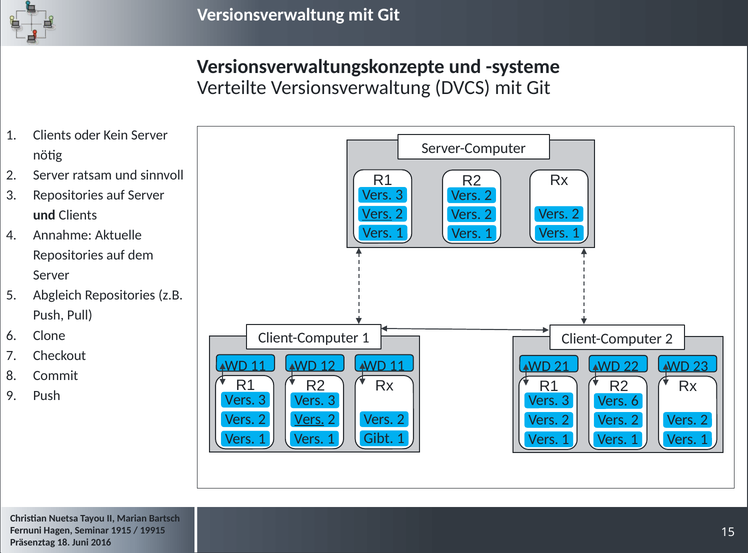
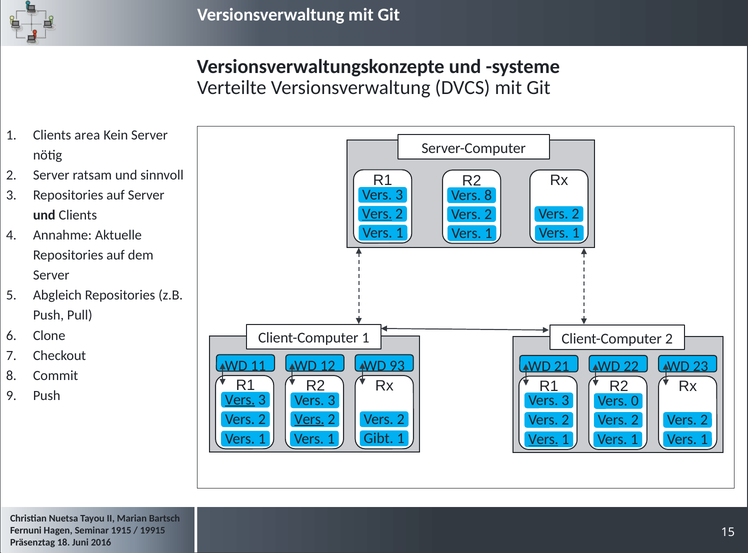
oder: oder -> area
2 at (488, 195): 2 -> 8
12 WD 11: 11 -> 93
Vers at (240, 400) underline: none -> present
Vers 6: 6 -> 0
Vers at (543, 439) underline: none -> present
